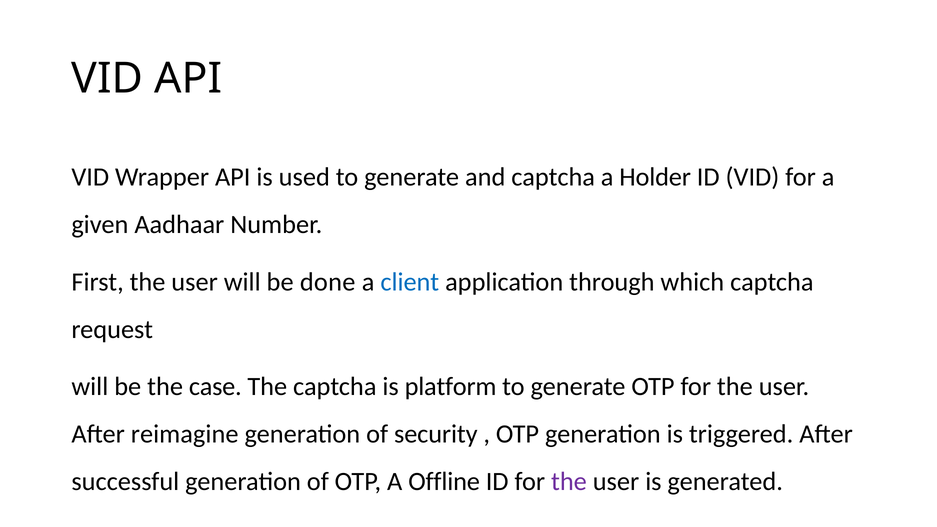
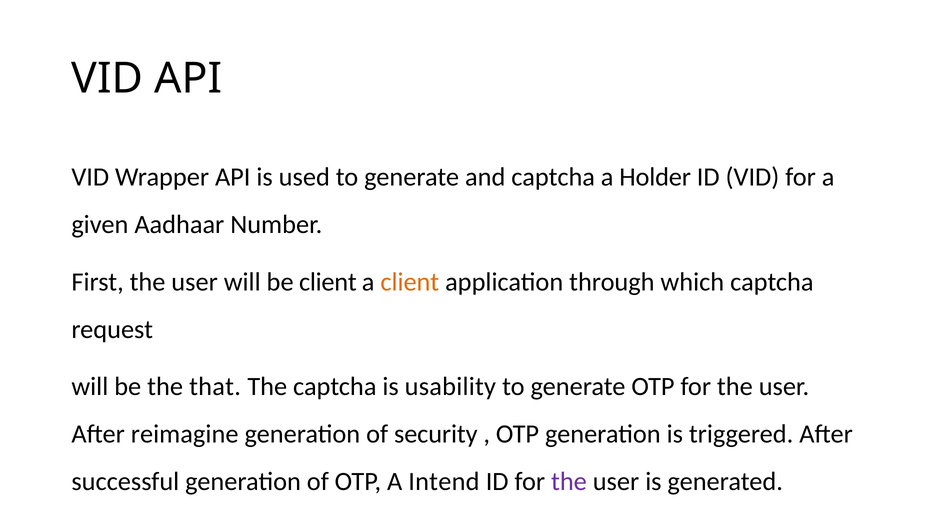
be done: done -> client
client at (410, 282) colour: blue -> orange
case: case -> that
platform: platform -> usability
Offline: Offline -> Intend
